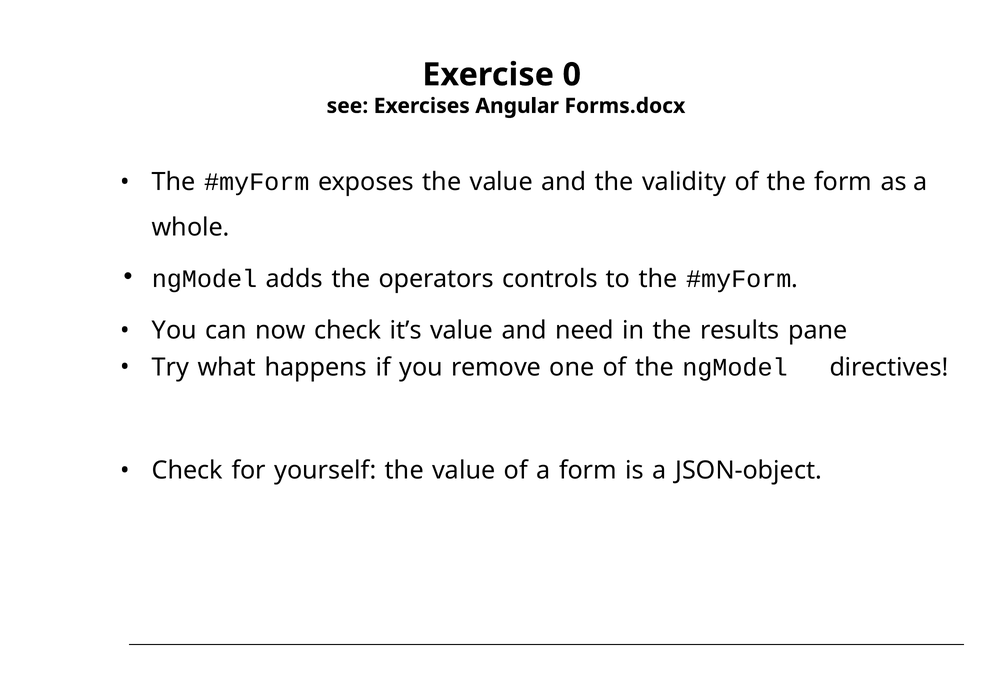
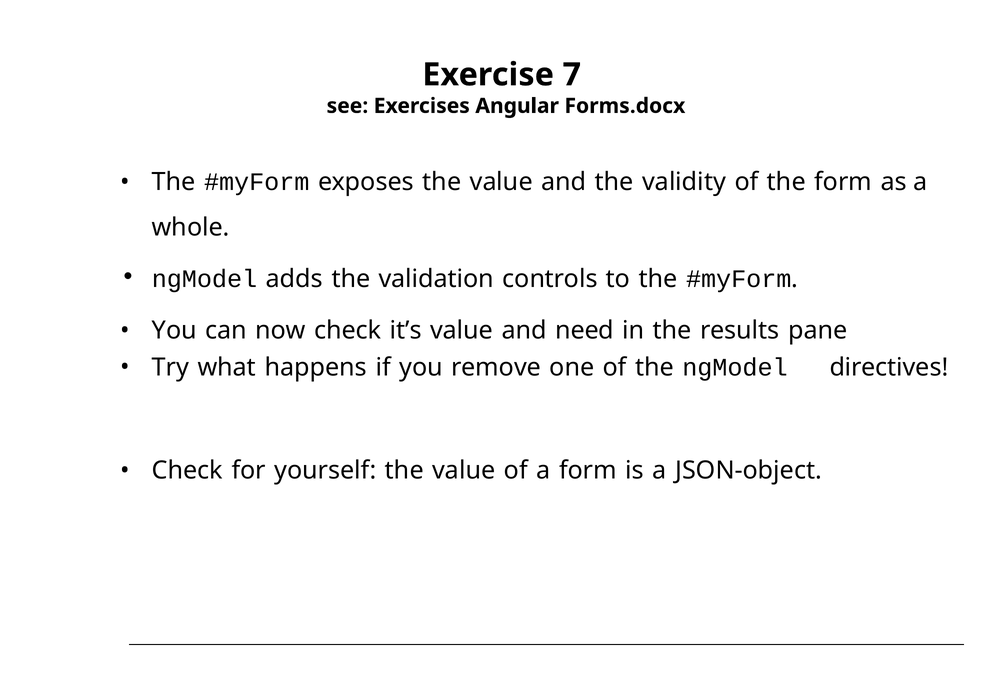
0: 0 -> 7
operators: operators -> validation
